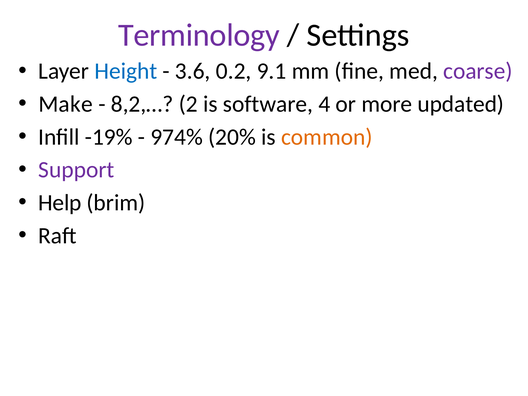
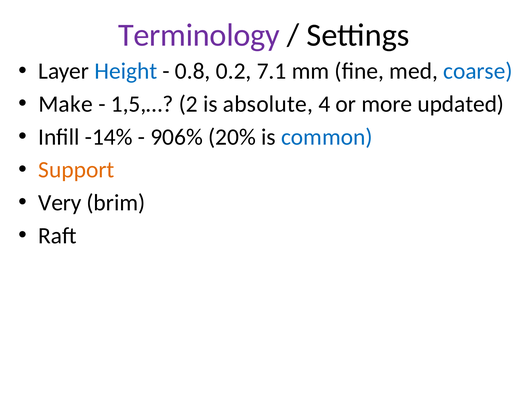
3.6: 3.6 -> 0.8
9.1: 9.1 -> 7.1
coarse colour: purple -> blue
8,2,…: 8,2,… -> 1,5,…
software: software -> absolute
-19%: -19% -> -14%
974%: 974% -> 906%
common colour: orange -> blue
Support colour: purple -> orange
Help: Help -> Very
